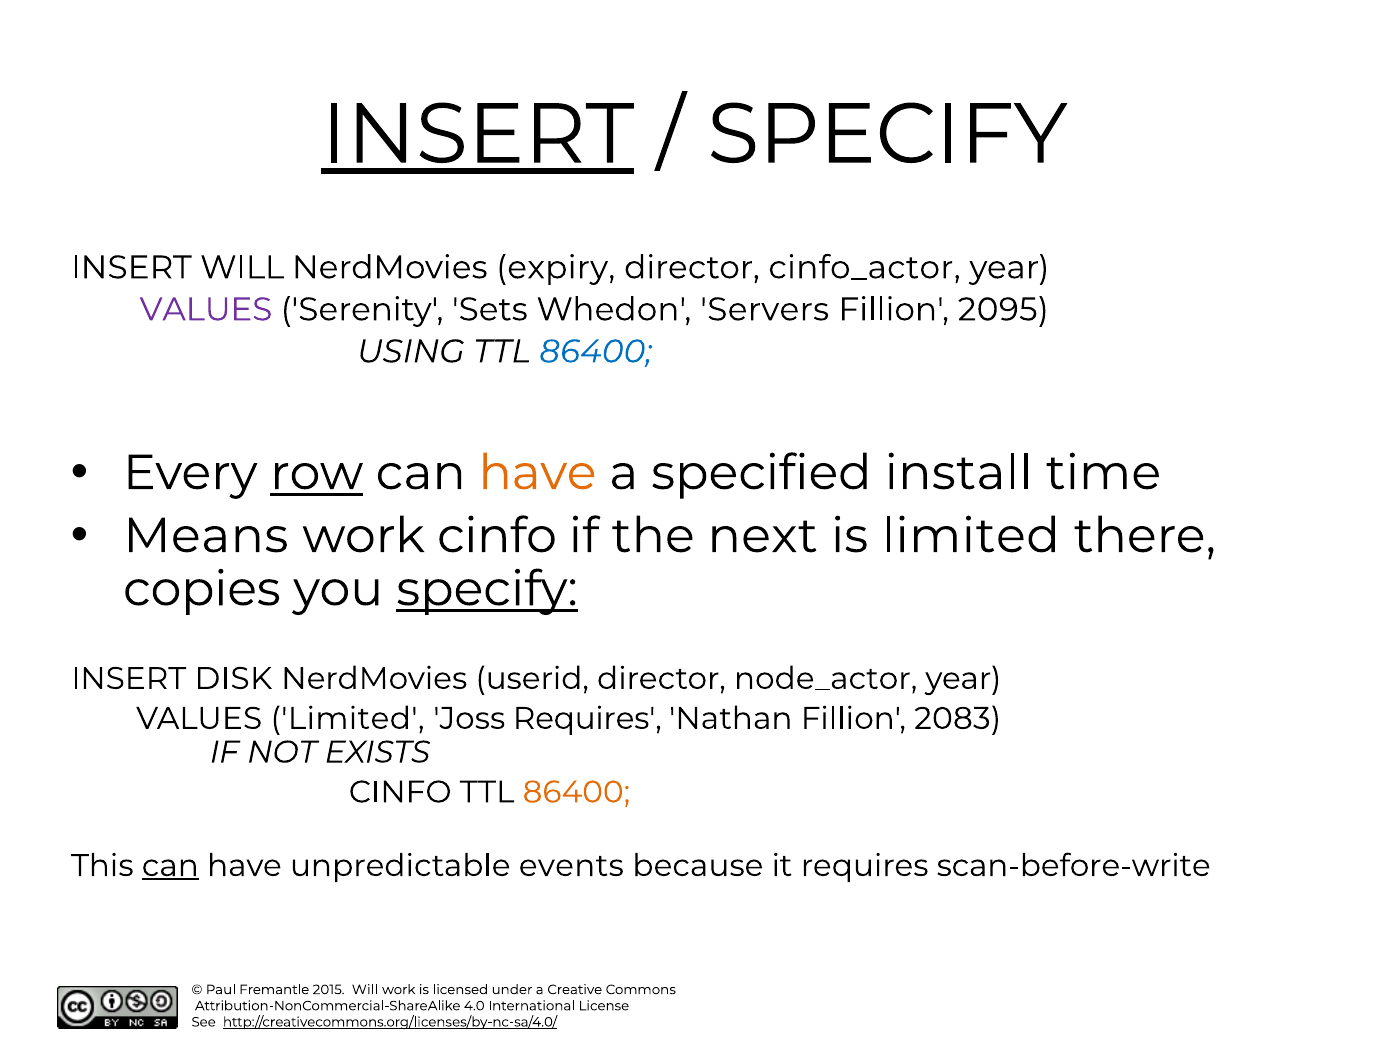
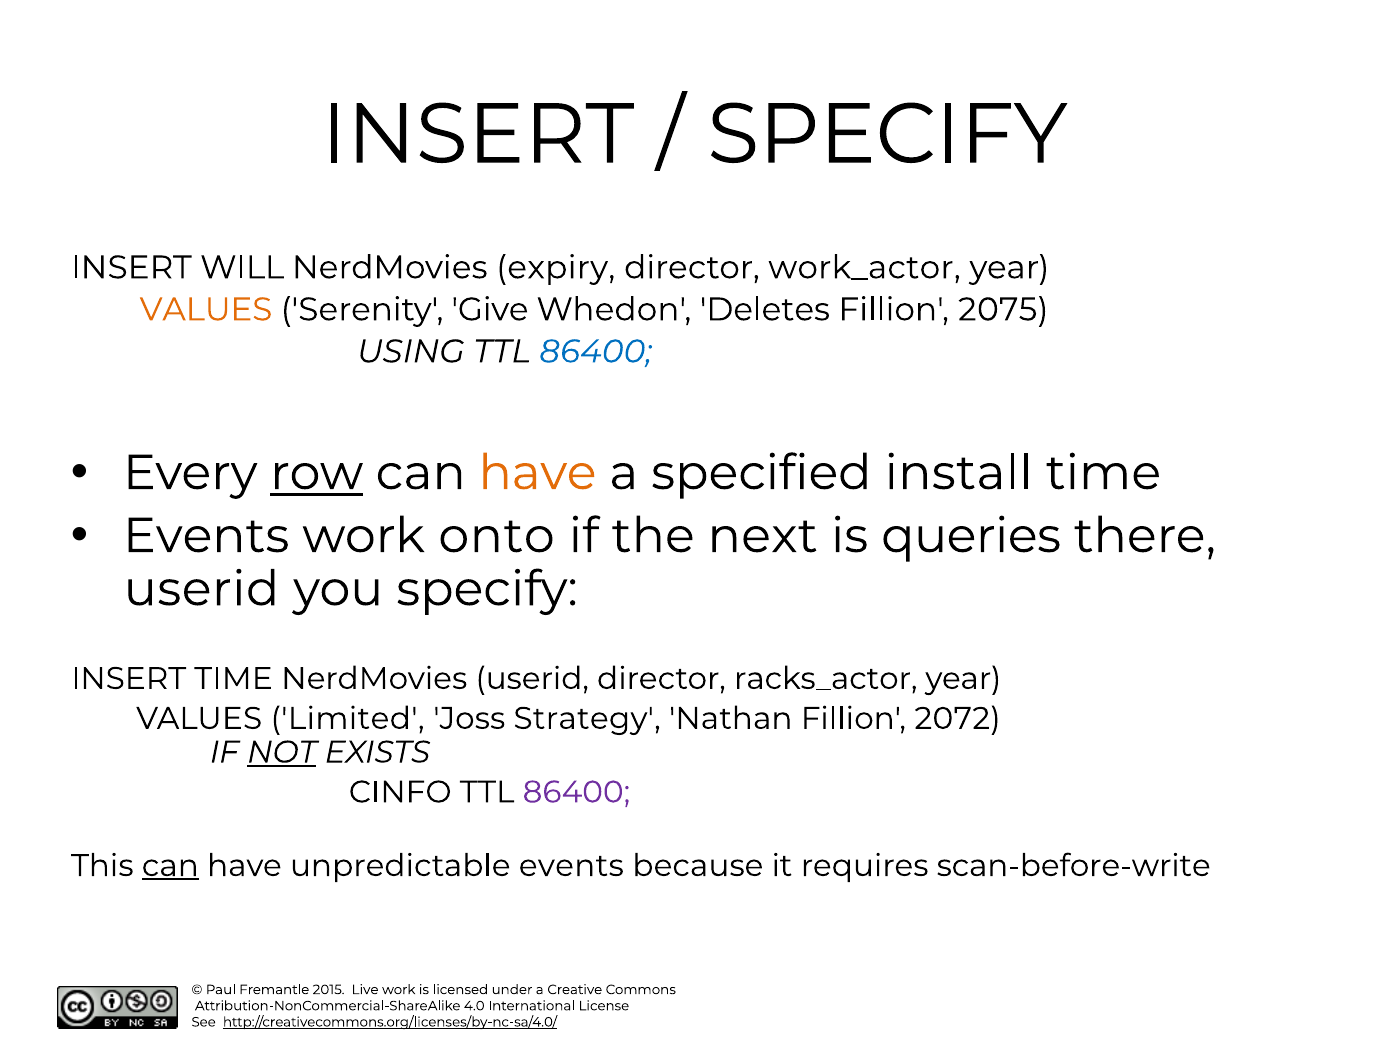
INSERT at (478, 134) underline: present -> none
cinfo_actor: cinfo_actor -> work_actor
VALUES at (206, 310) colour: purple -> orange
Sets: Sets -> Give
Servers: Servers -> Deletes
2095: 2095 -> 2075
Means at (206, 536): Means -> Events
work cinfo: cinfo -> onto
is limited: limited -> queries
copies at (202, 589): copies -> userid
specify at (487, 589) underline: present -> none
INSERT DISK: DISK -> TIME
node_actor: node_actor -> racks_actor
Joss Requires: Requires -> Strategy
2083: 2083 -> 2072
NOT underline: none -> present
86400 at (576, 792) colour: orange -> purple
Will at (365, 989): Will -> Live
